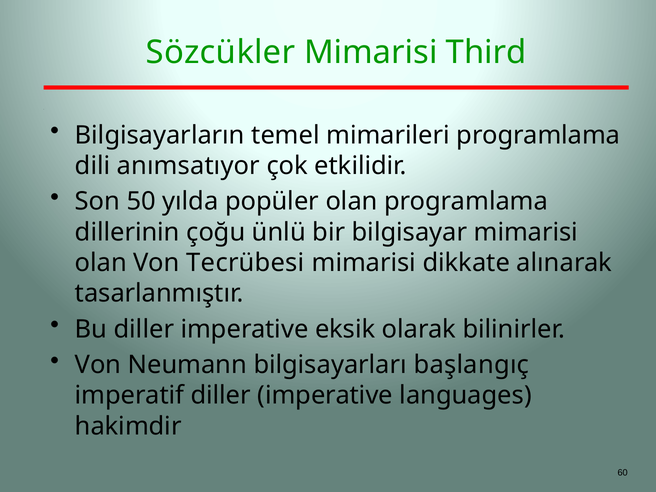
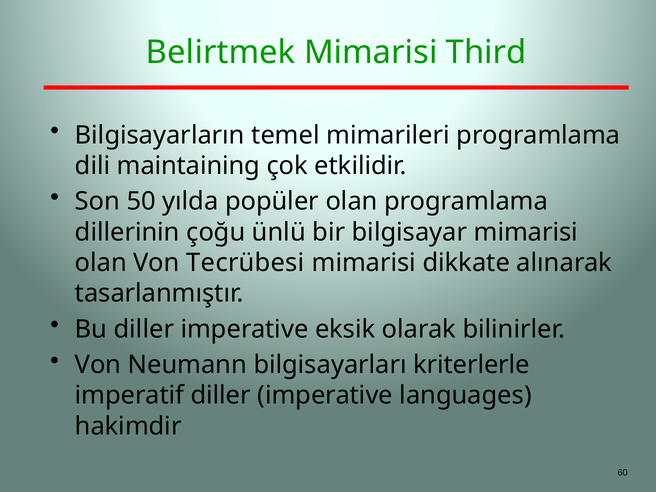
Sözcükler: Sözcükler -> Belirtmek
anımsatıyor: anımsatıyor -> maintaining
başlangıç: başlangıç -> kriterlerle
